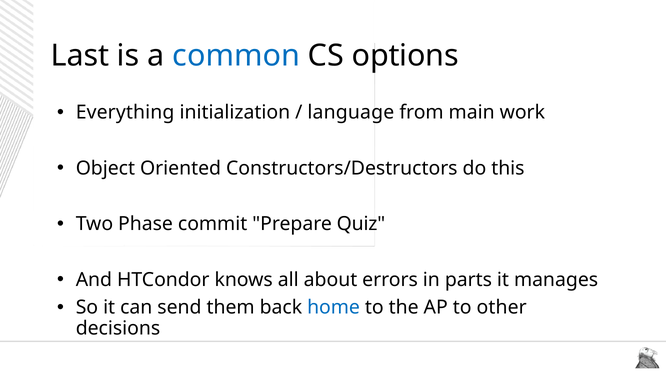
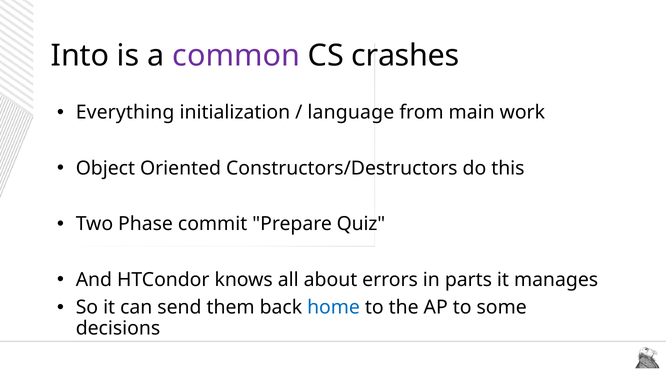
Last: Last -> Into
common colour: blue -> purple
options: options -> crashes
other: other -> some
